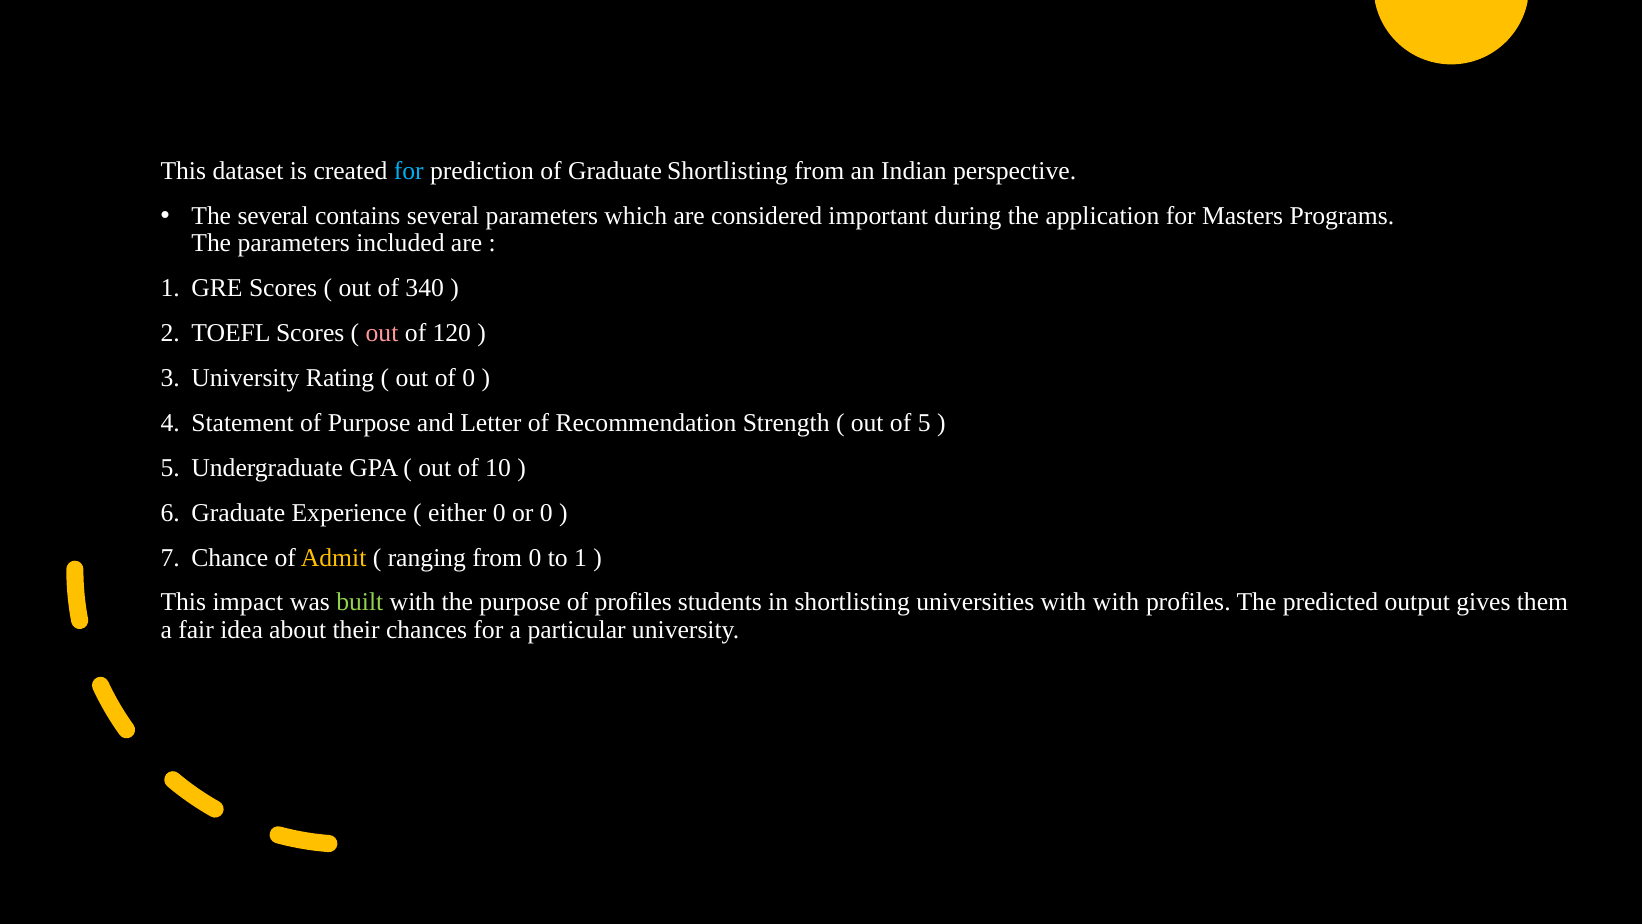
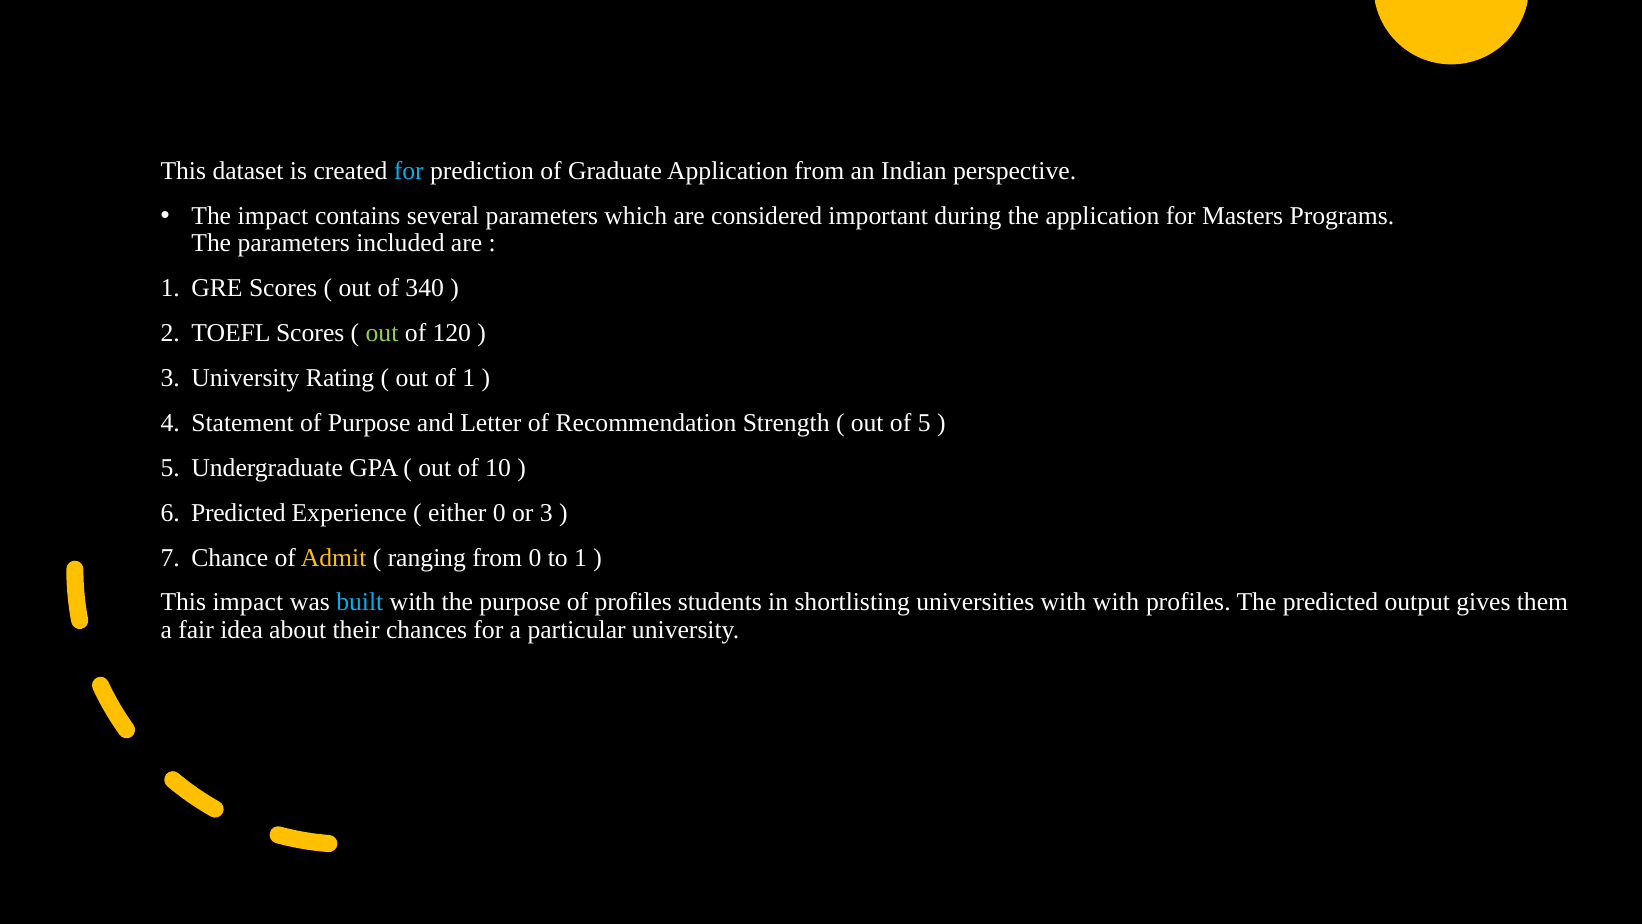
Graduate Shortlisting: Shortlisting -> Application
The several: several -> impact
out at (382, 333) colour: pink -> light green
of 0: 0 -> 1
Graduate at (238, 512): Graduate -> Predicted
or 0: 0 -> 3
built colour: light green -> light blue
